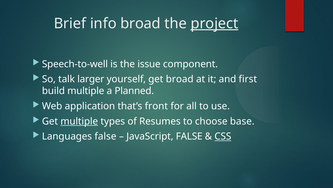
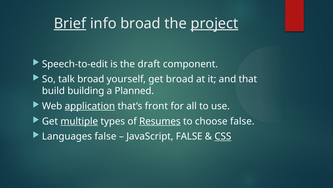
Brief underline: none -> present
Speech-to-well: Speech-to-well -> Speech-to-edit
issue: issue -> draft
talk larger: larger -> broad
first: first -> that
build multiple: multiple -> building
application underline: none -> present
Resumes underline: none -> present
choose base: base -> false
